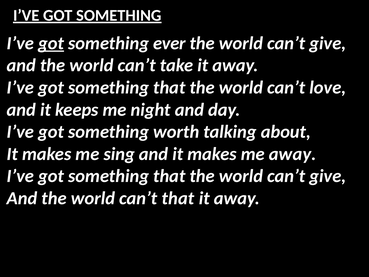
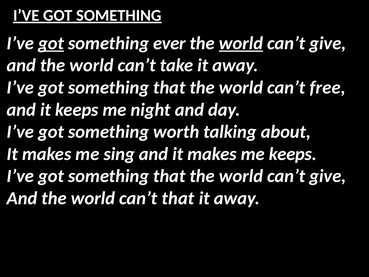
world at (241, 43) underline: none -> present
love: love -> free
me away: away -> keeps
